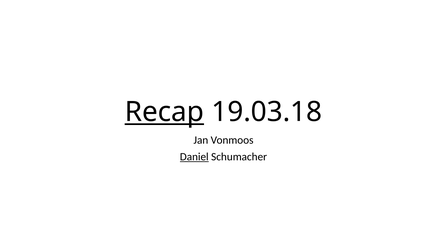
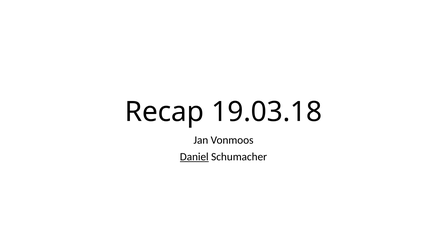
Recap underline: present -> none
